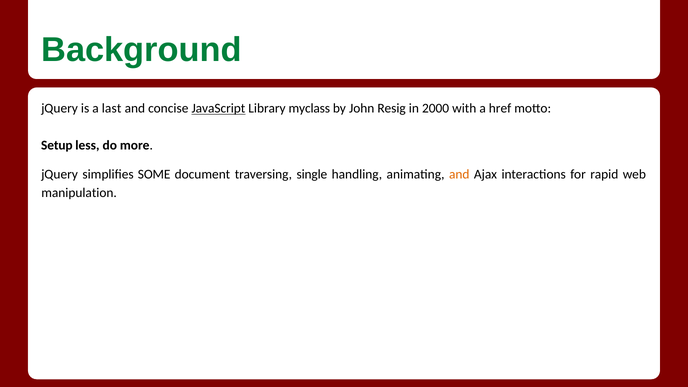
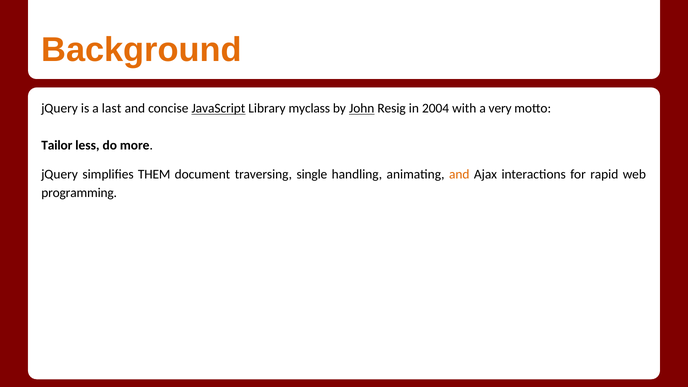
Background colour: green -> orange
John underline: none -> present
2000: 2000 -> 2004
href: href -> very
Setup: Setup -> Tailor
SOME: SOME -> THEM
manipulation: manipulation -> programming
